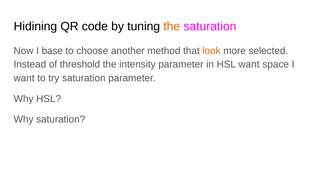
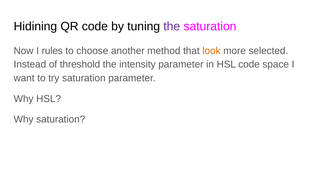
the at (172, 26) colour: orange -> purple
base: base -> rules
HSL want: want -> code
